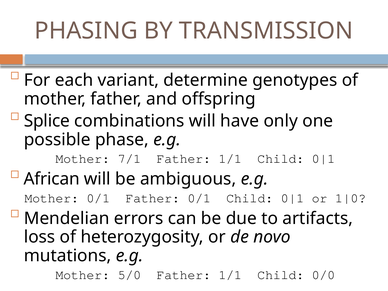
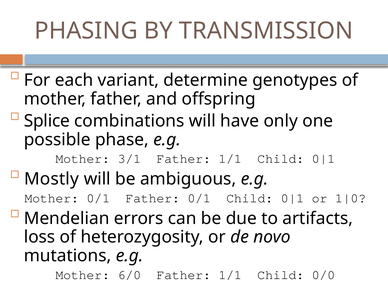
7/1: 7/1 -> 3/1
African: African -> Mostly
5/0: 5/0 -> 6/0
